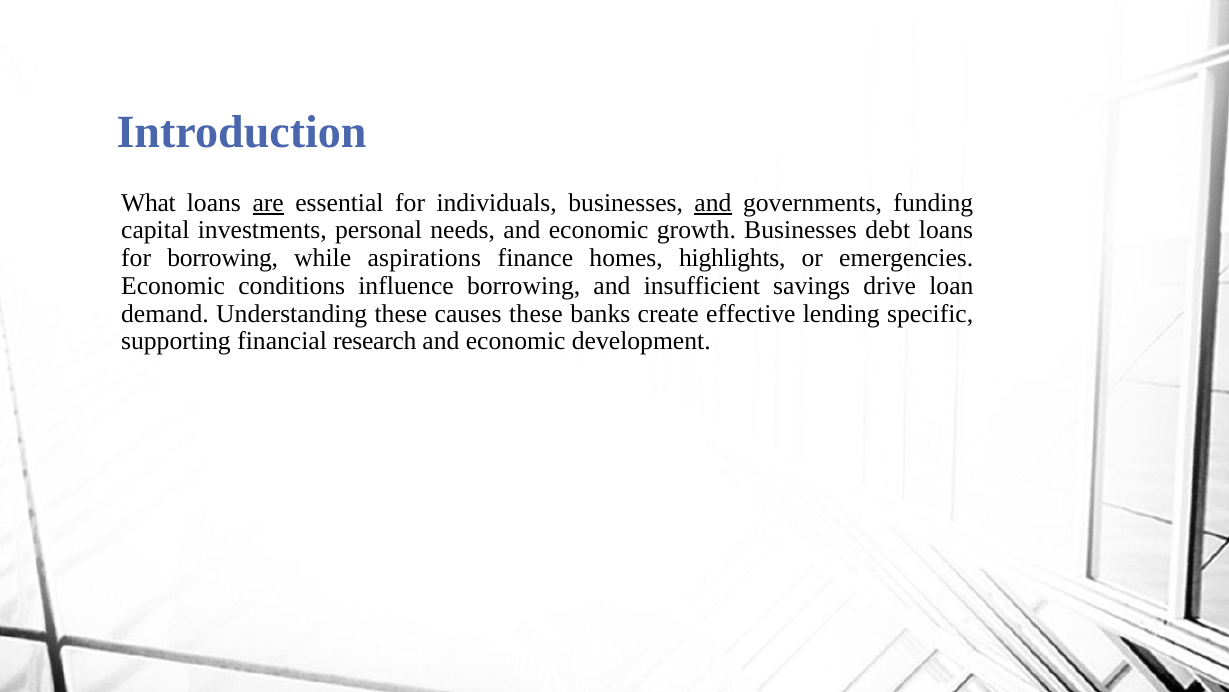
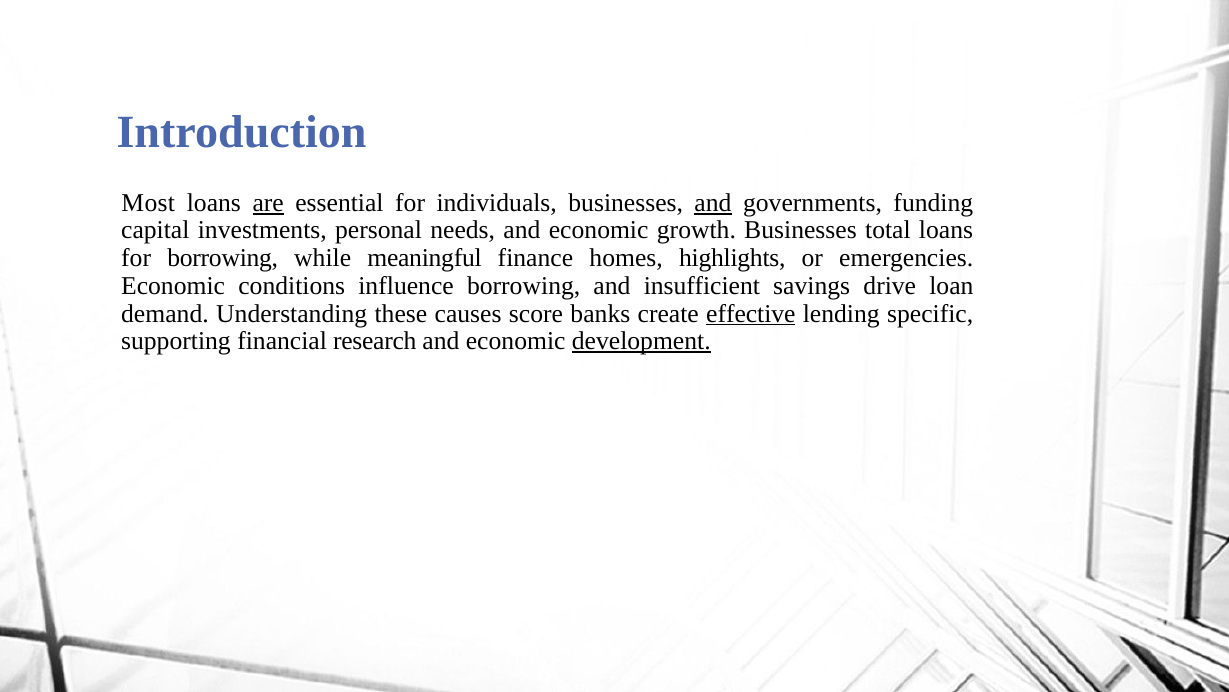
What: What -> Most
debt: debt -> total
aspirations: aspirations -> meaningful
causes these: these -> score
effective underline: none -> present
development underline: none -> present
